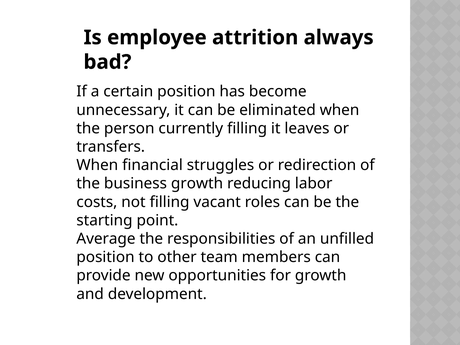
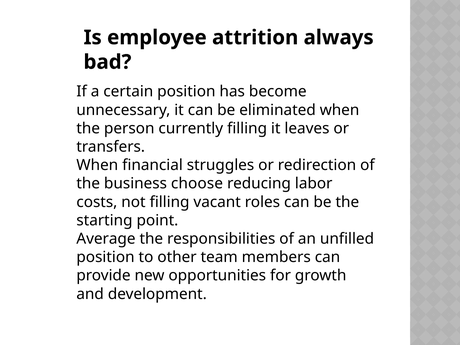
business growth: growth -> choose
